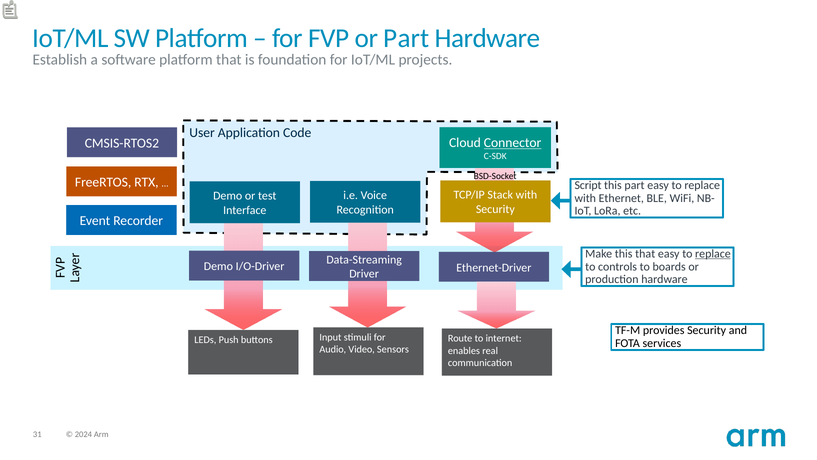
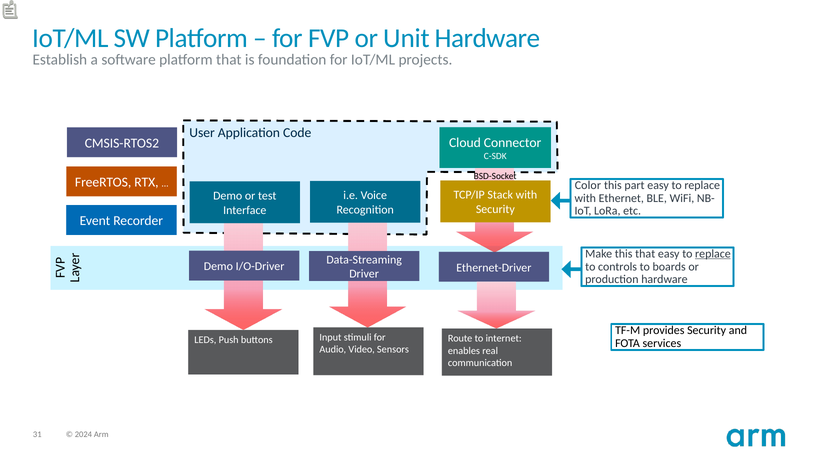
or Part: Part -> Unit
Connector underline: present -> none
Script: Script -> Color
